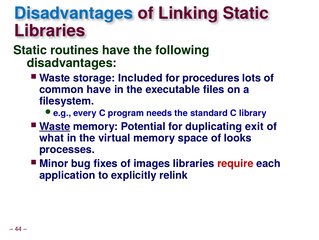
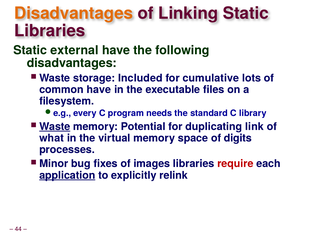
Disadvantages at (74, 13) colour: blue -> orange
routines: routines -> external
procedures: procedures -> cumulative
exit: exit -> link
looks: looks -> digits
application underline: none -> present
